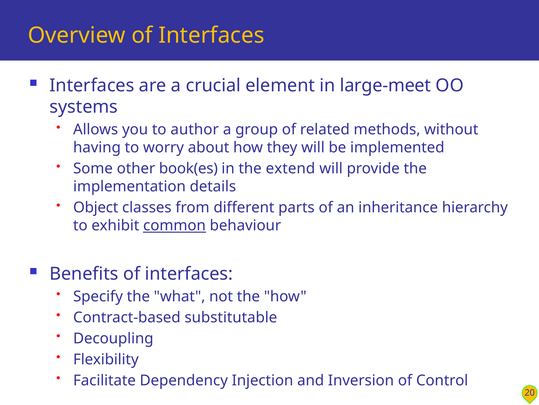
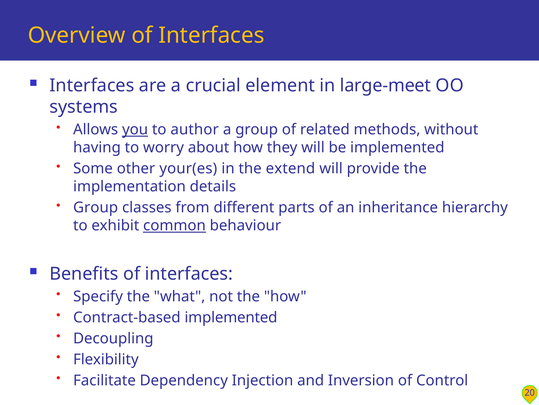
you underline: none -> present
book(es: book(es -> your(es
Object at (96, 207): Object -> Group
Contract-based substitutable: substitutable -> implemented
